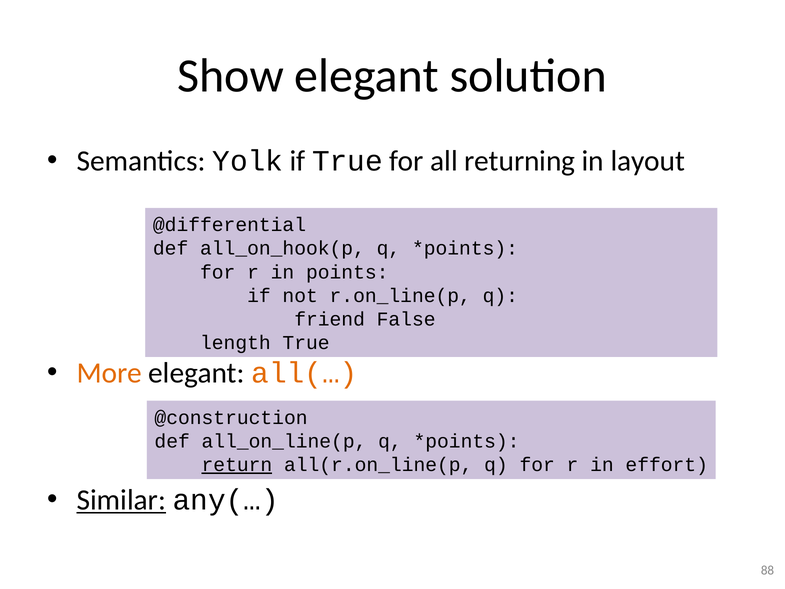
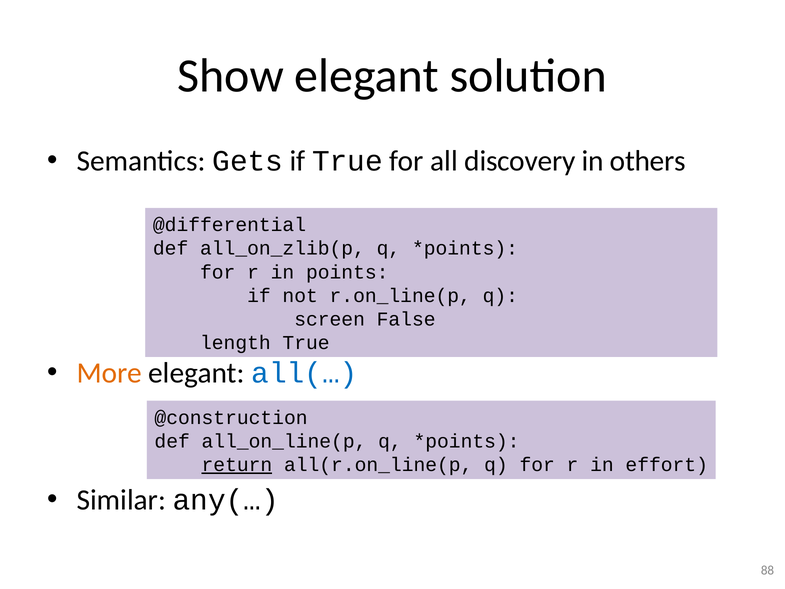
Yolk: Yolk -> Gets
returning: returning -> discovery
layout: layout -> others
all_on_hook(p: all_on_hook(p -> all_on_zlib(p
friend: friend -> screen
all(… colour: orange -> blue
Similar underline: present -> none
